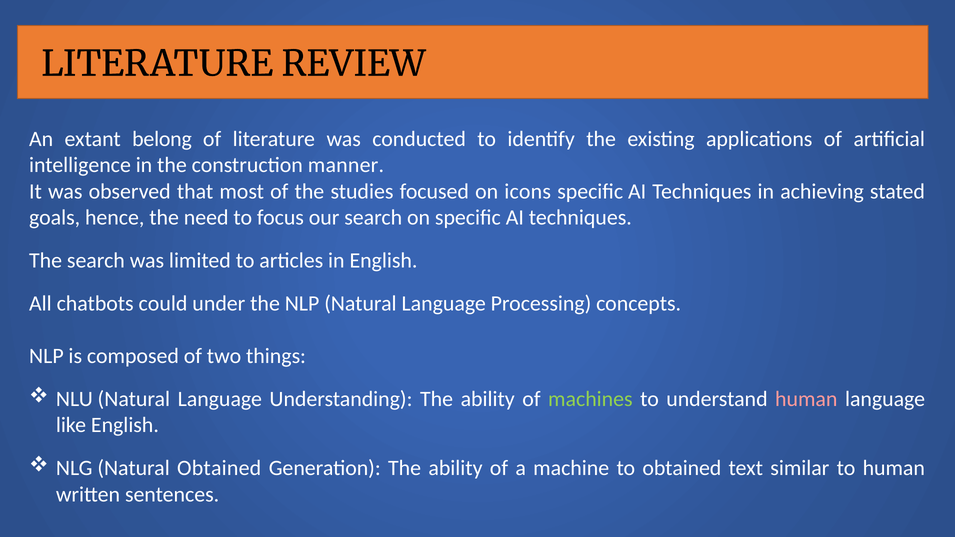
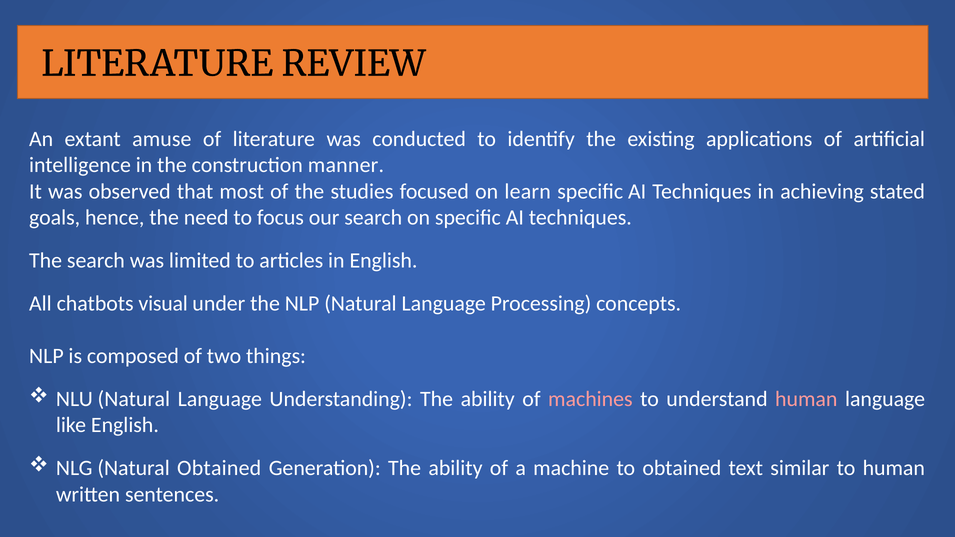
belong: belong -> amuse
icons: icons -> learn
could: could -> visual
machines colour: light green -> pink
